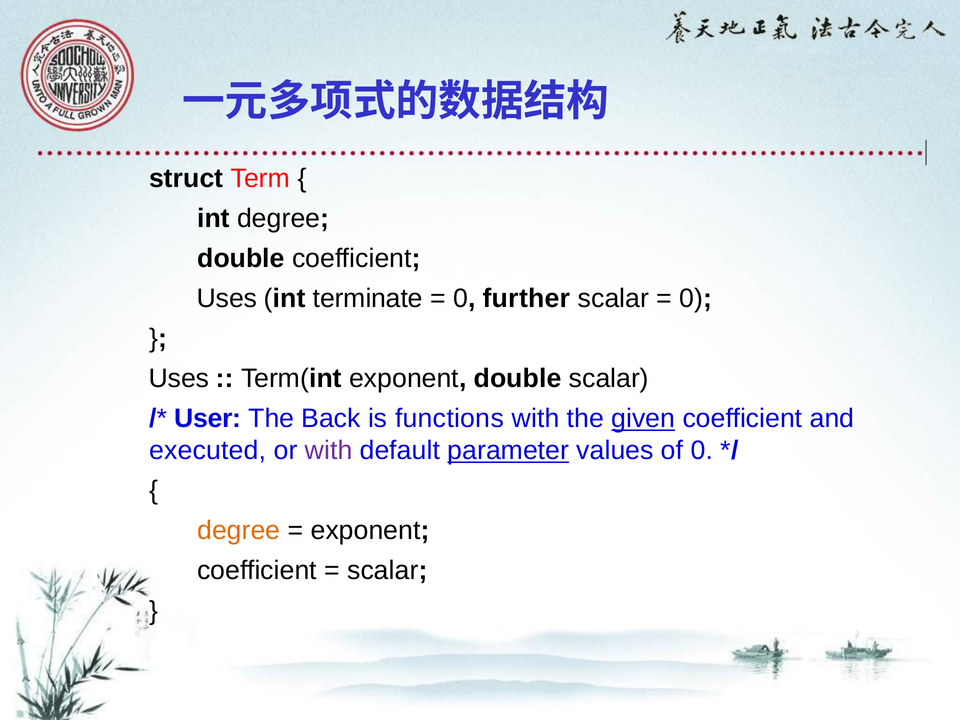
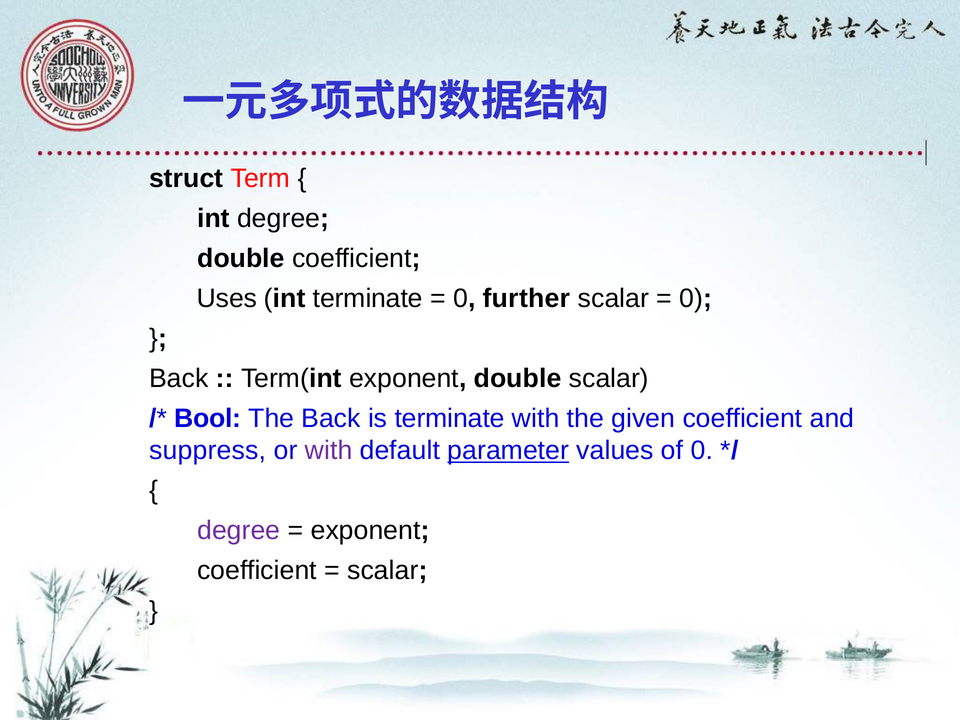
Uses at (179, 379): Uses -> Back
User: User -> Bool
is functions: functions -> terminate
given underline: present -> none
executed: executed -> suppress
degree at (239, 531) colour: orange -> purple
